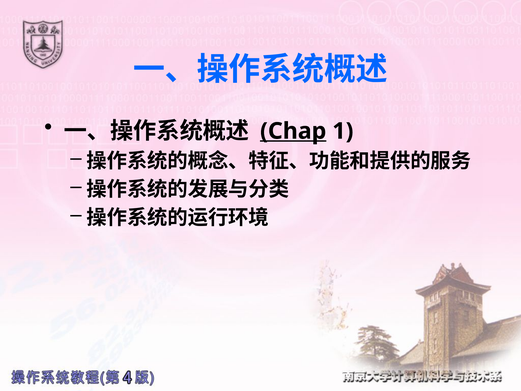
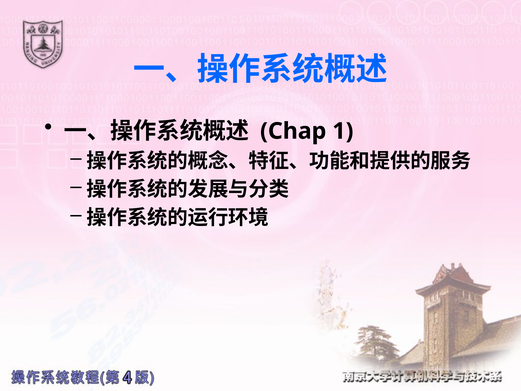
Chap underline: present -> none
